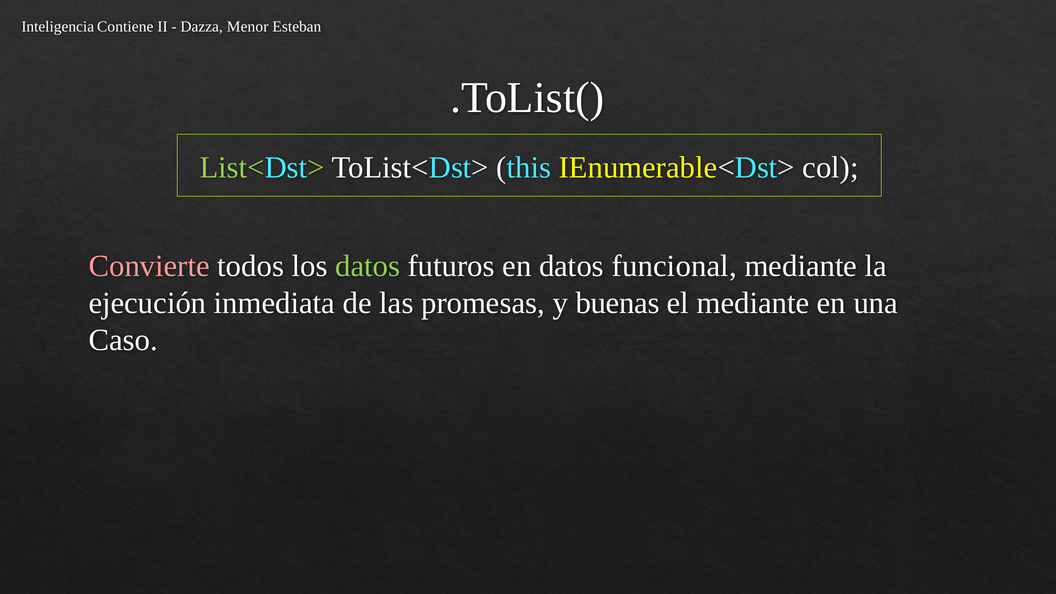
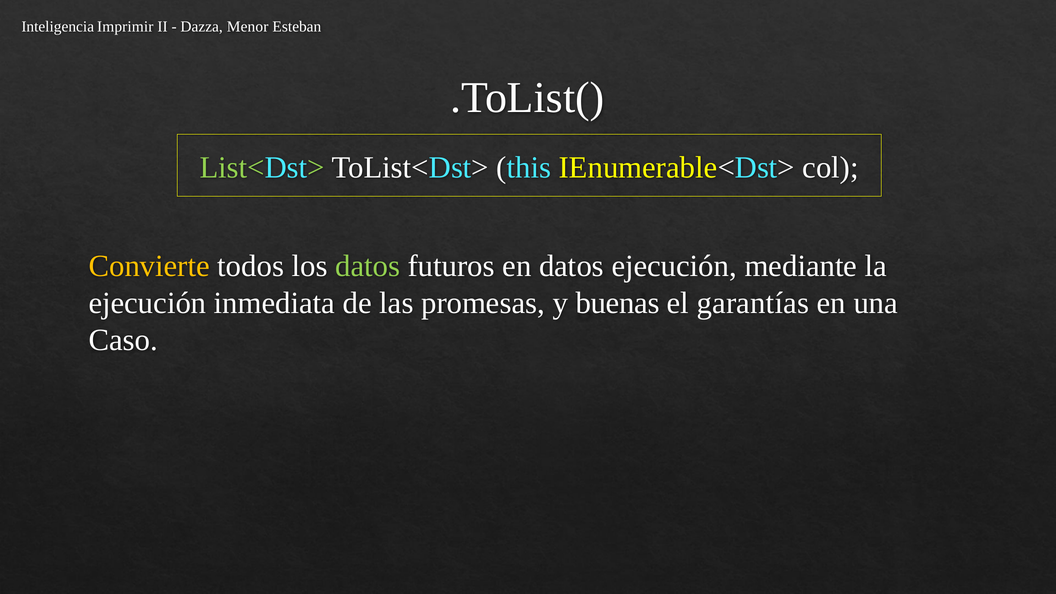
Contiene: Contiene -> Imprimir
Convierte colour: pink -> yellow
datos funcional: funcional -> ejecución
el mediante: mediante -> garantías
